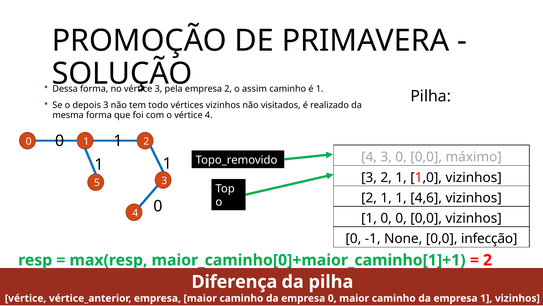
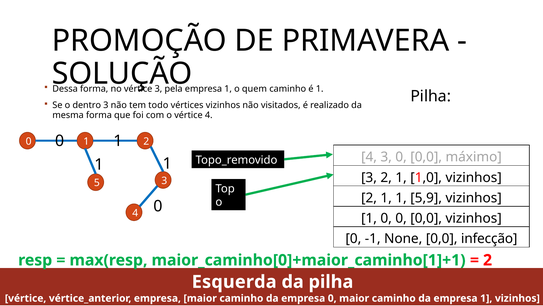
2 at (228, 89): 2 -> 1
assim: assim -> quem
depois: depois -> dentro
4,6: 4,6 -> 5,9
Diferença: Diferença -> Esquerda
